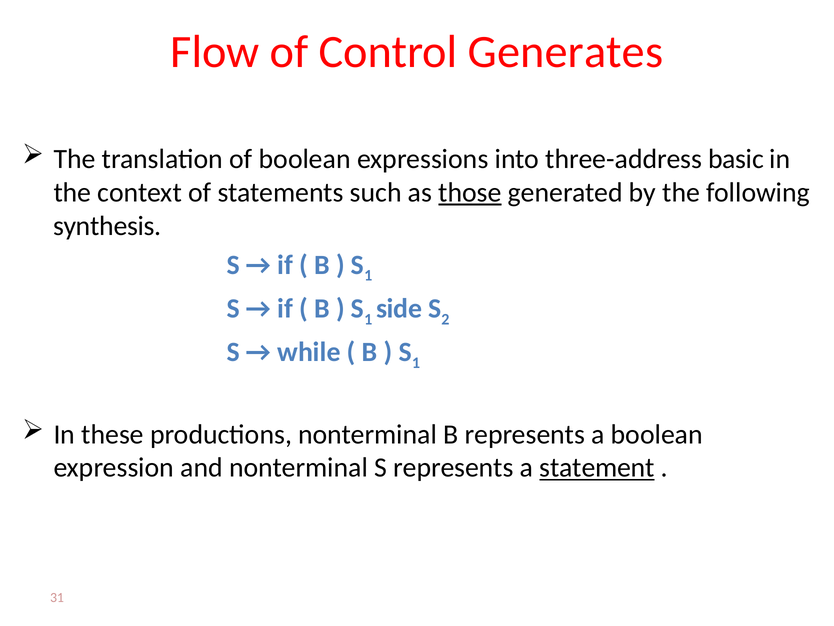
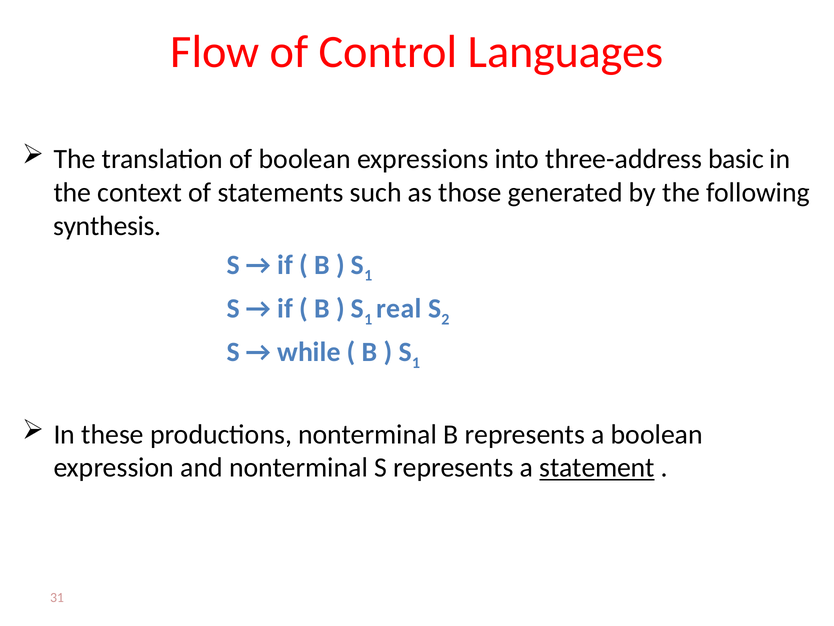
Generates: Generates -> Languages
those underline: present -> none
side: side -> real
